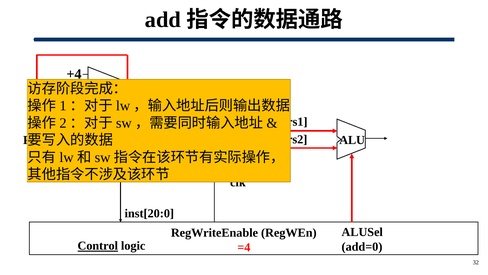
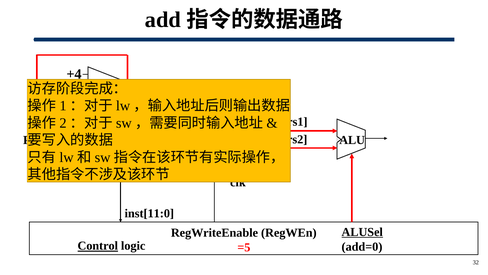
inst[20:0: inst[20:0 -> inst[11:0
ALUSel underline: none -> present
=4: =4 -> =5
